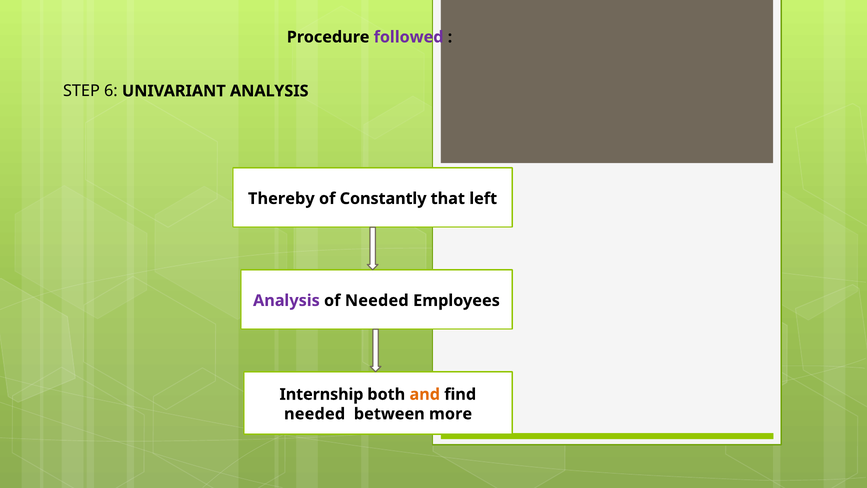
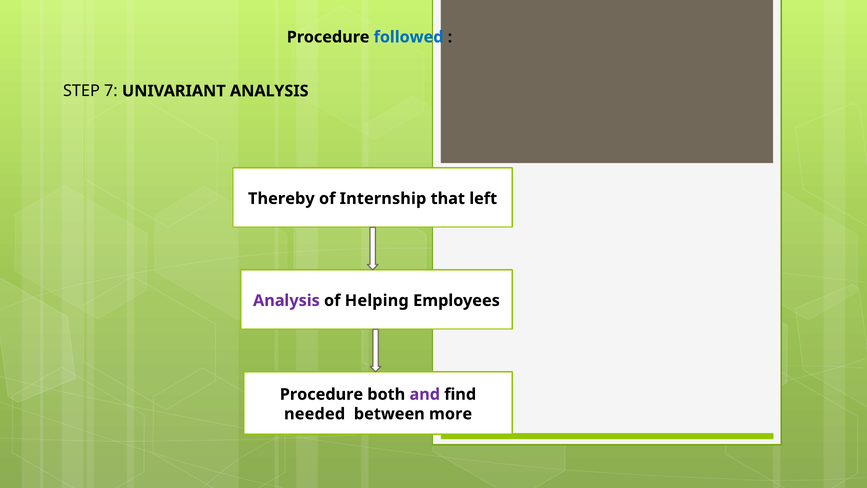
followed colour: purple -> blue
6: 6 -> 7
Constantly: Constantly -> Internship
of Needed: Needed -> Helping
Internship at (322, 394): Internship -> Procedure
and colour: orange -> purple
